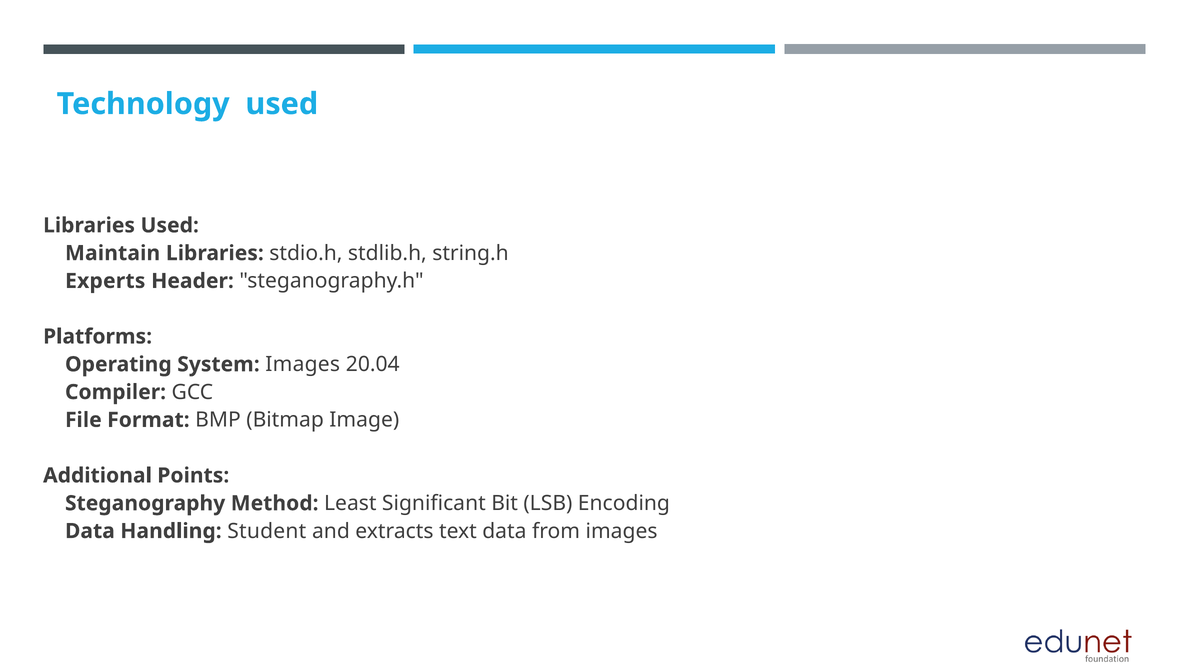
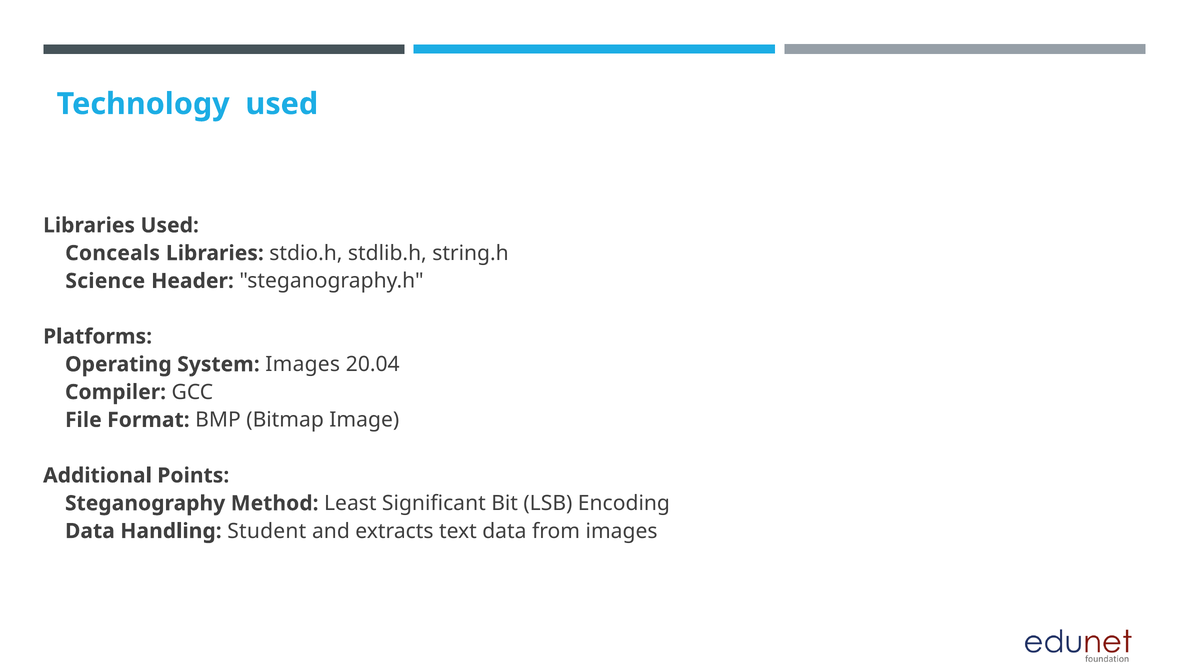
Maintain: Maintain -> Conceals
Experts: Experts -> Science
